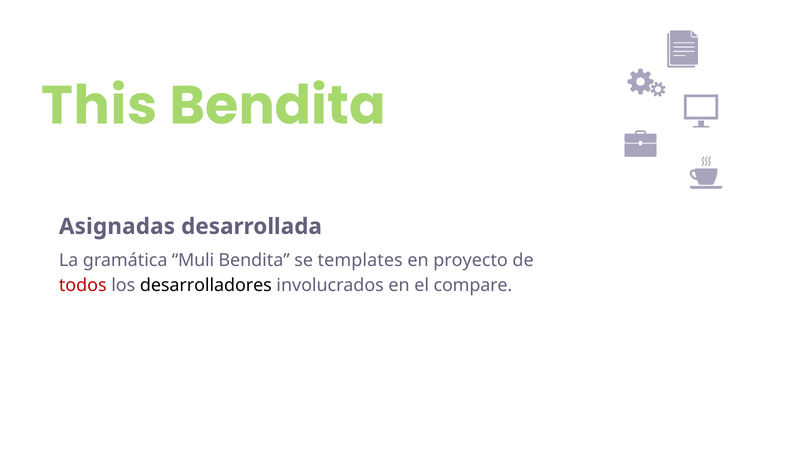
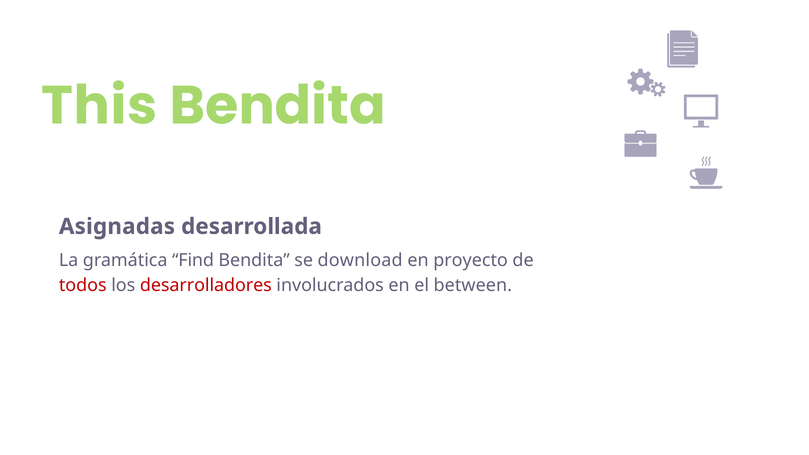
Muli: Muli -> Find
templates: templates -> download
desarrolladores colour: black -> red
compare: compare -> between
